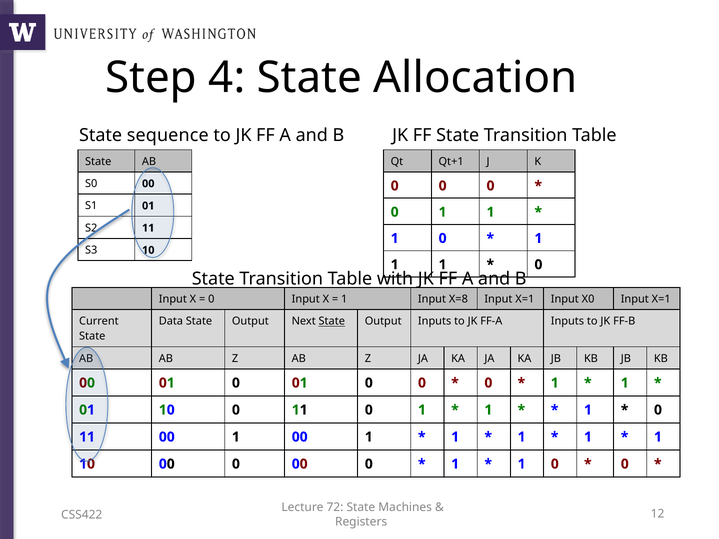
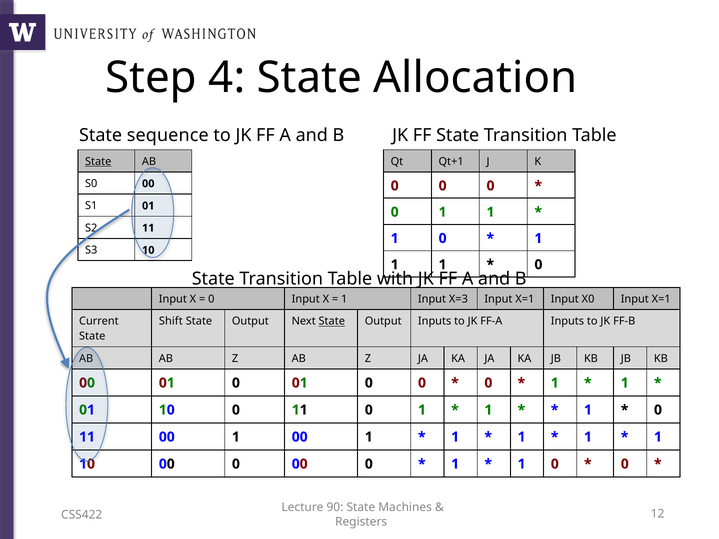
State at (98, 162) underline: none -> present
X=8: X=8 -> X=3
Data: Data -> Shift
72: 72 -> 90
